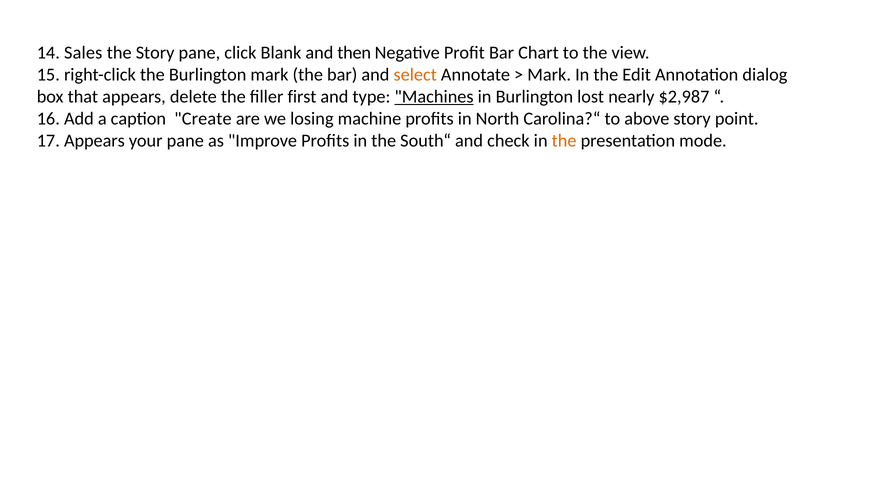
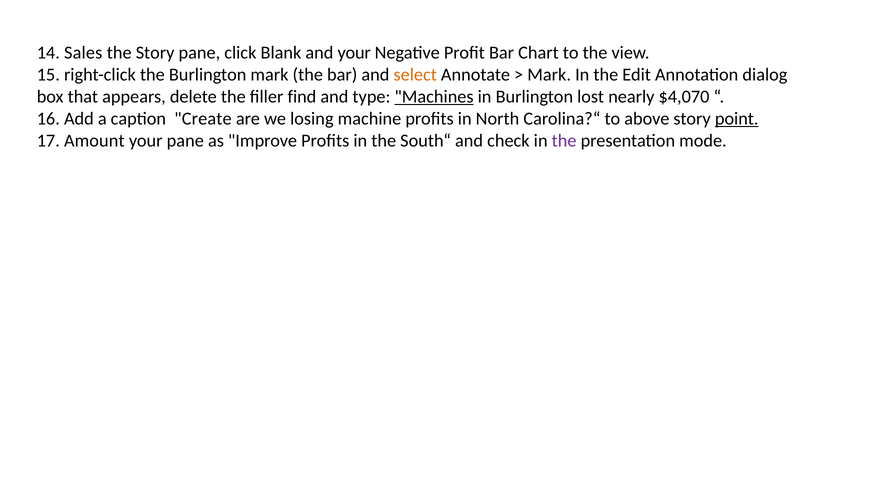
and then: then -> your
first: first -> find
$2,987: $2,987 -> $4,070
point underline: none -> present
17 Appears: Appears -> Amount
the at (564, 141) colour: orange -> purple
